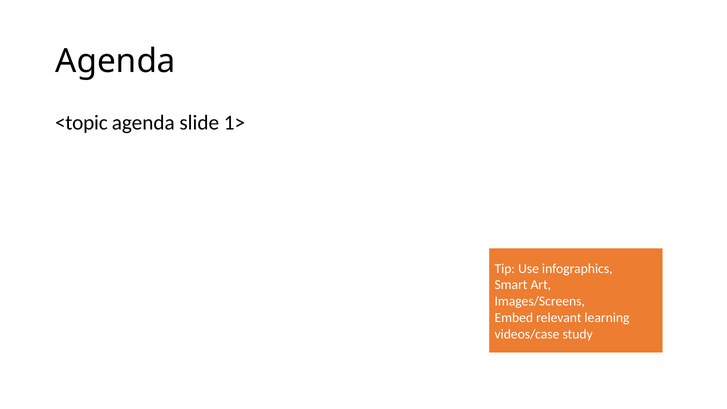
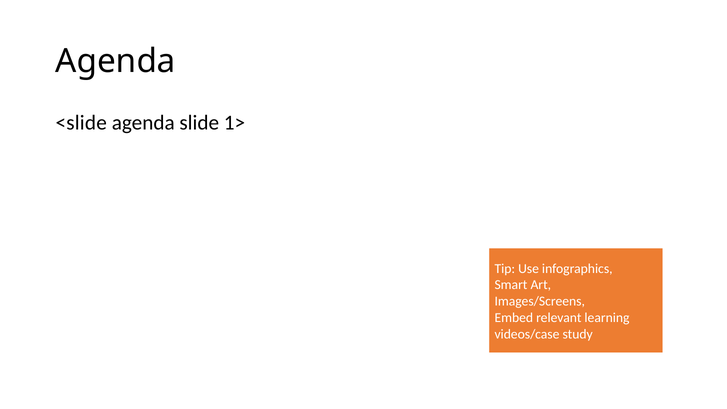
<topic: <topic -> <slide
